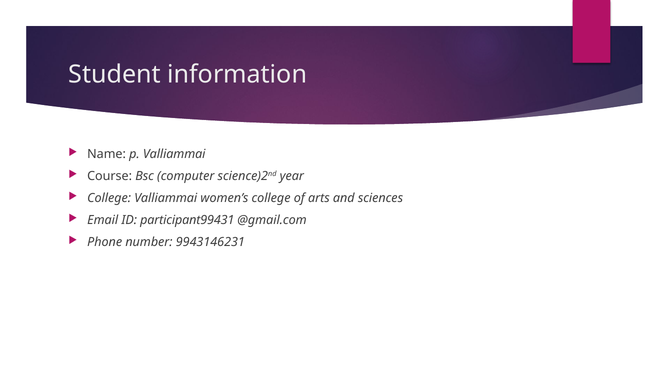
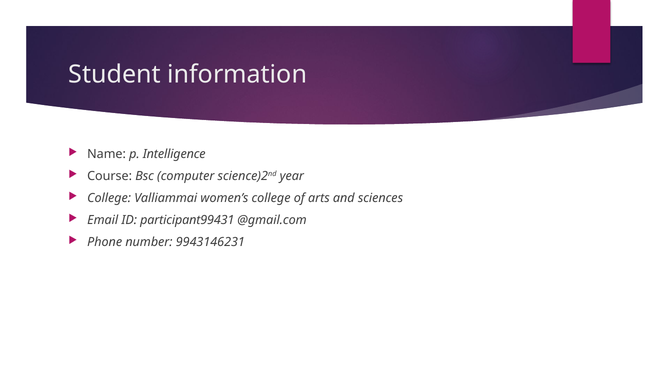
p Valliammai: Valliammai -> Intelligence
